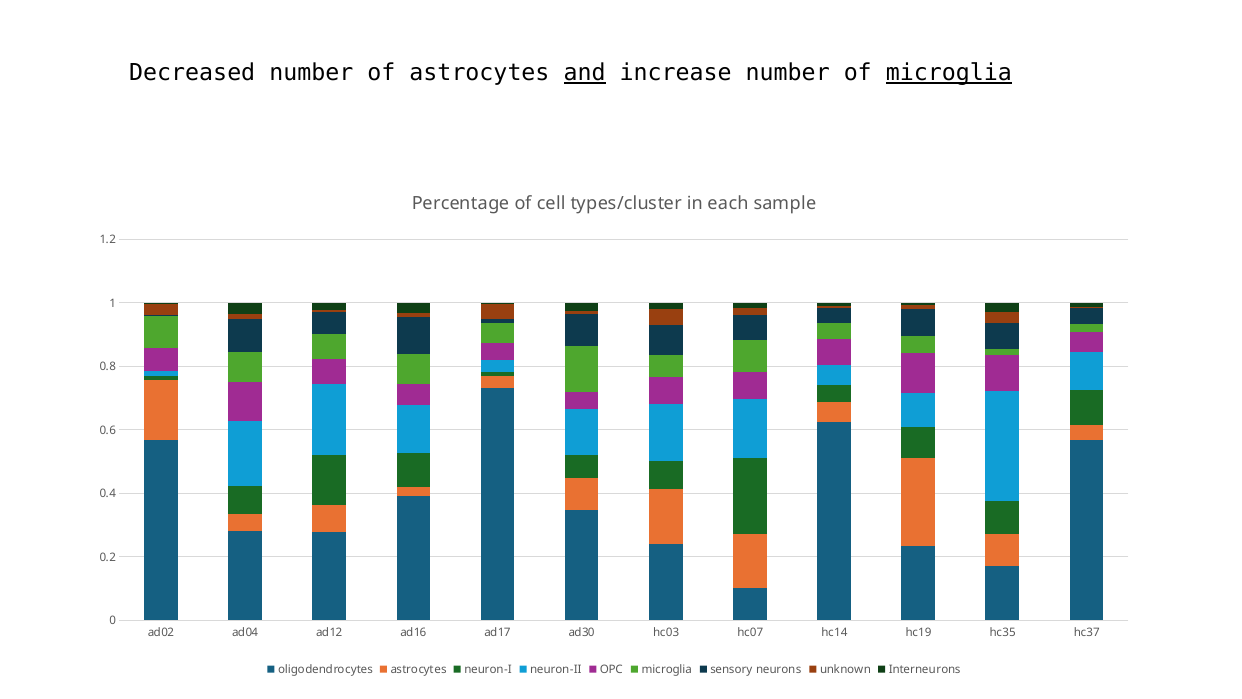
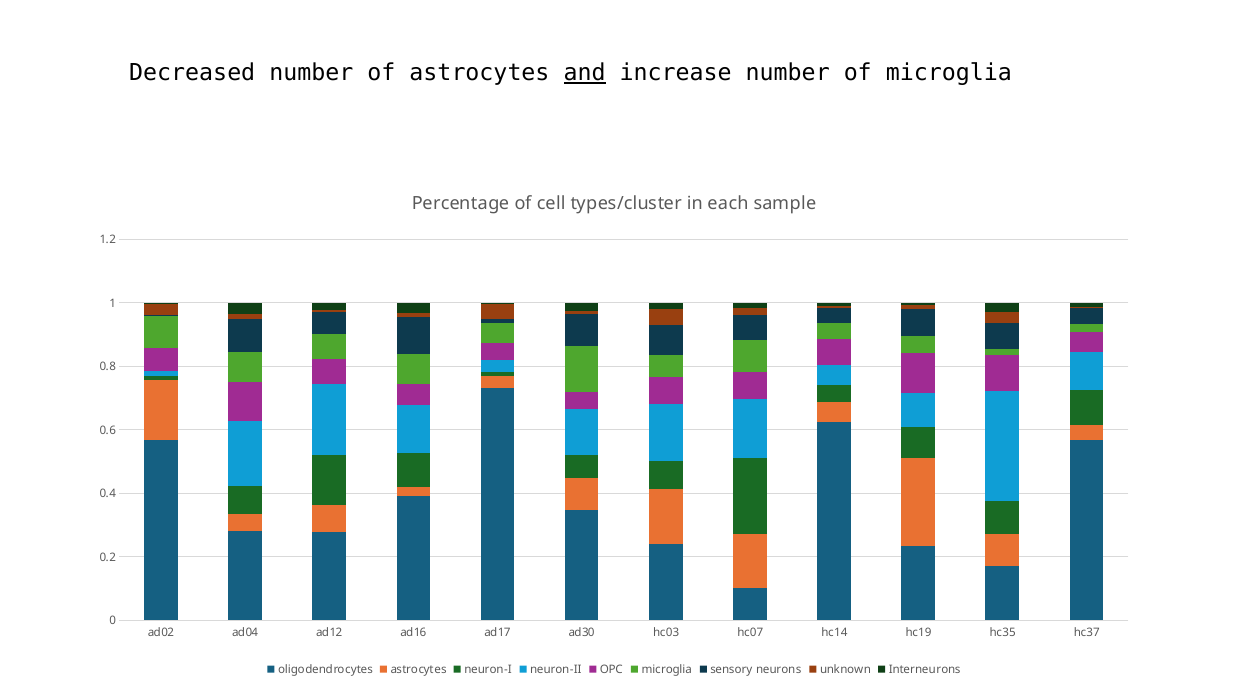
microglia at (949, 73) underline: present -> none
